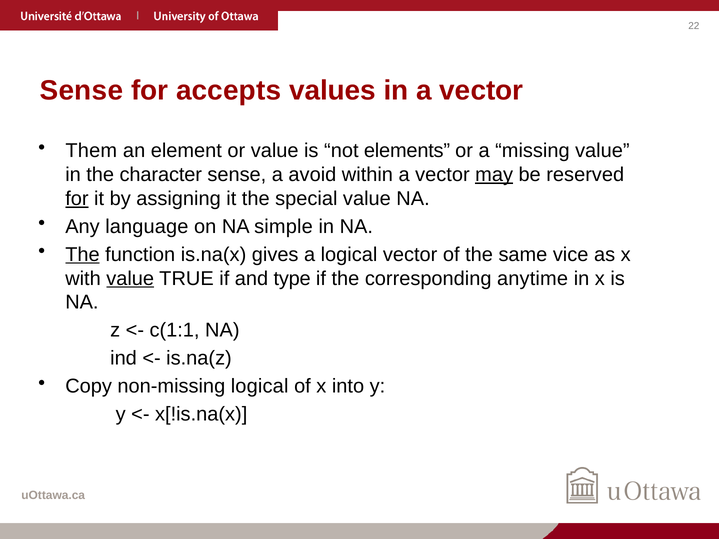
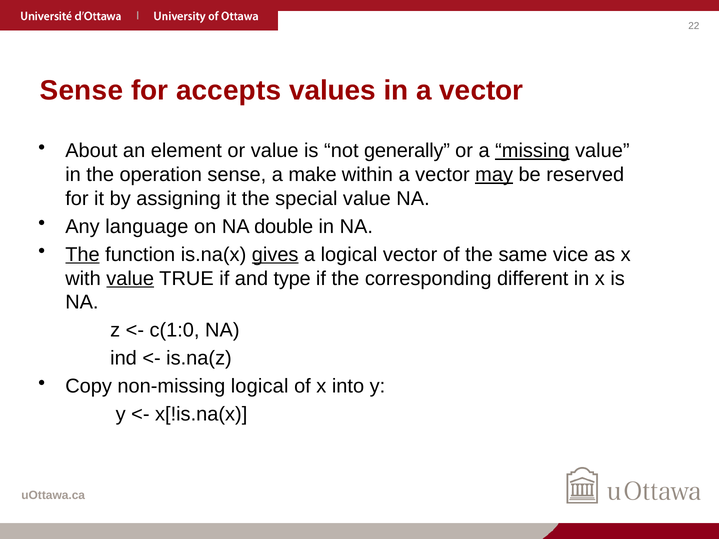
Them: Them -> About
elements: elements -> generally
missing underline: none -> present
character: character -> operation
avoid: avoid -> make
for at (77, 199) underline: present -> none
simple: simple -> double
gives underline: none -> present
anytime: anytime -> different
c(1:1: c(1:1 -> c(1:0
